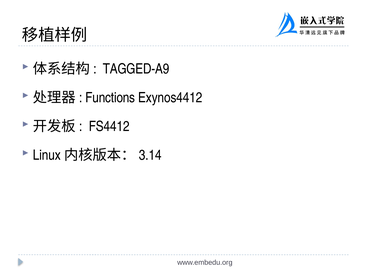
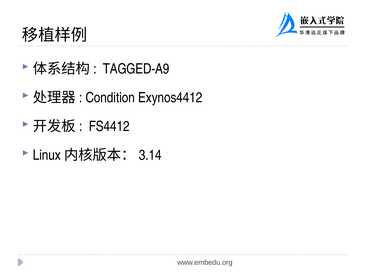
Functions: Functions -> Condition
